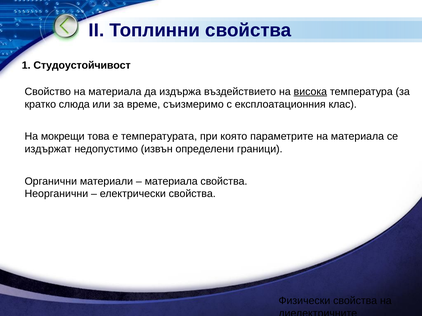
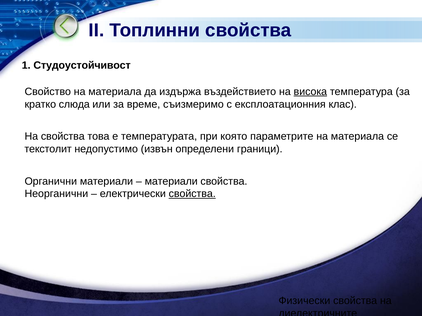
На мокрещи: мокрещи -> свойства
издържат: издържат -> текстолит
материала at (171, 181): материала -> материали
свойства at (192, 194) underline: none -> present
